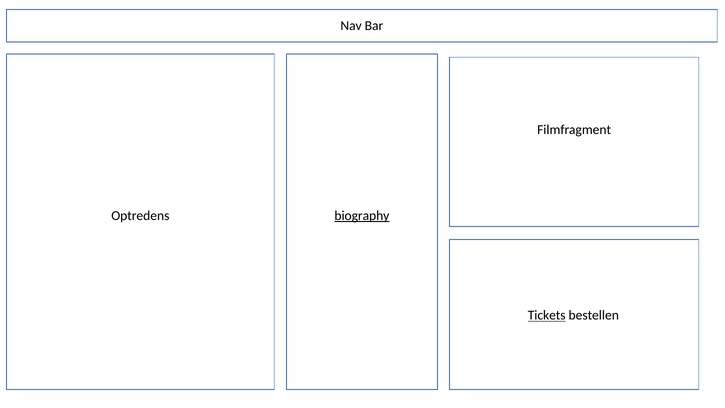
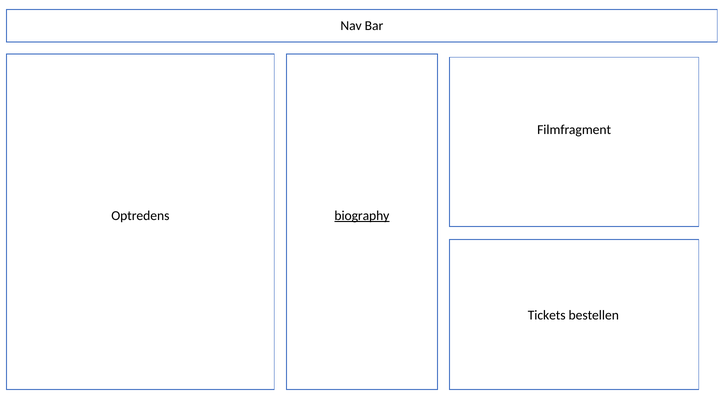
Tickets underline: present -> none
